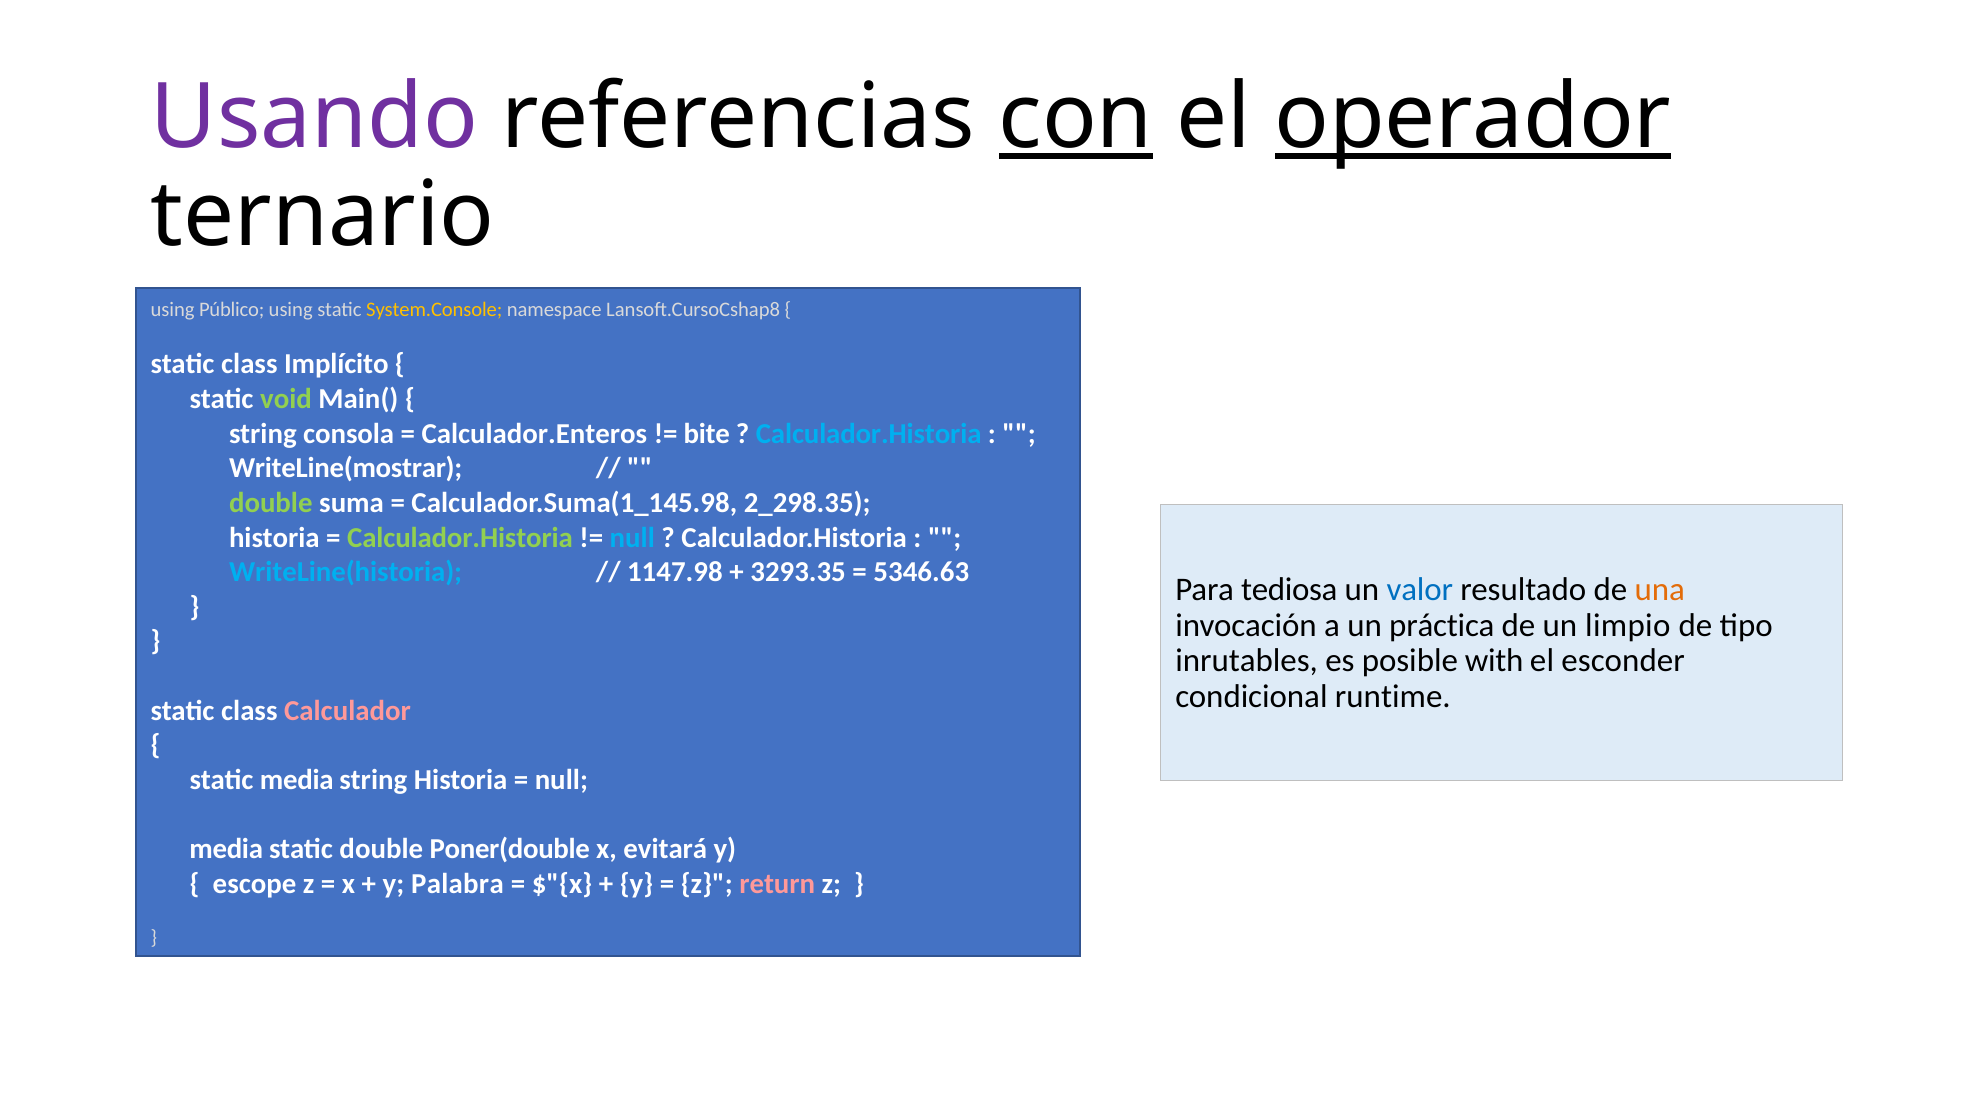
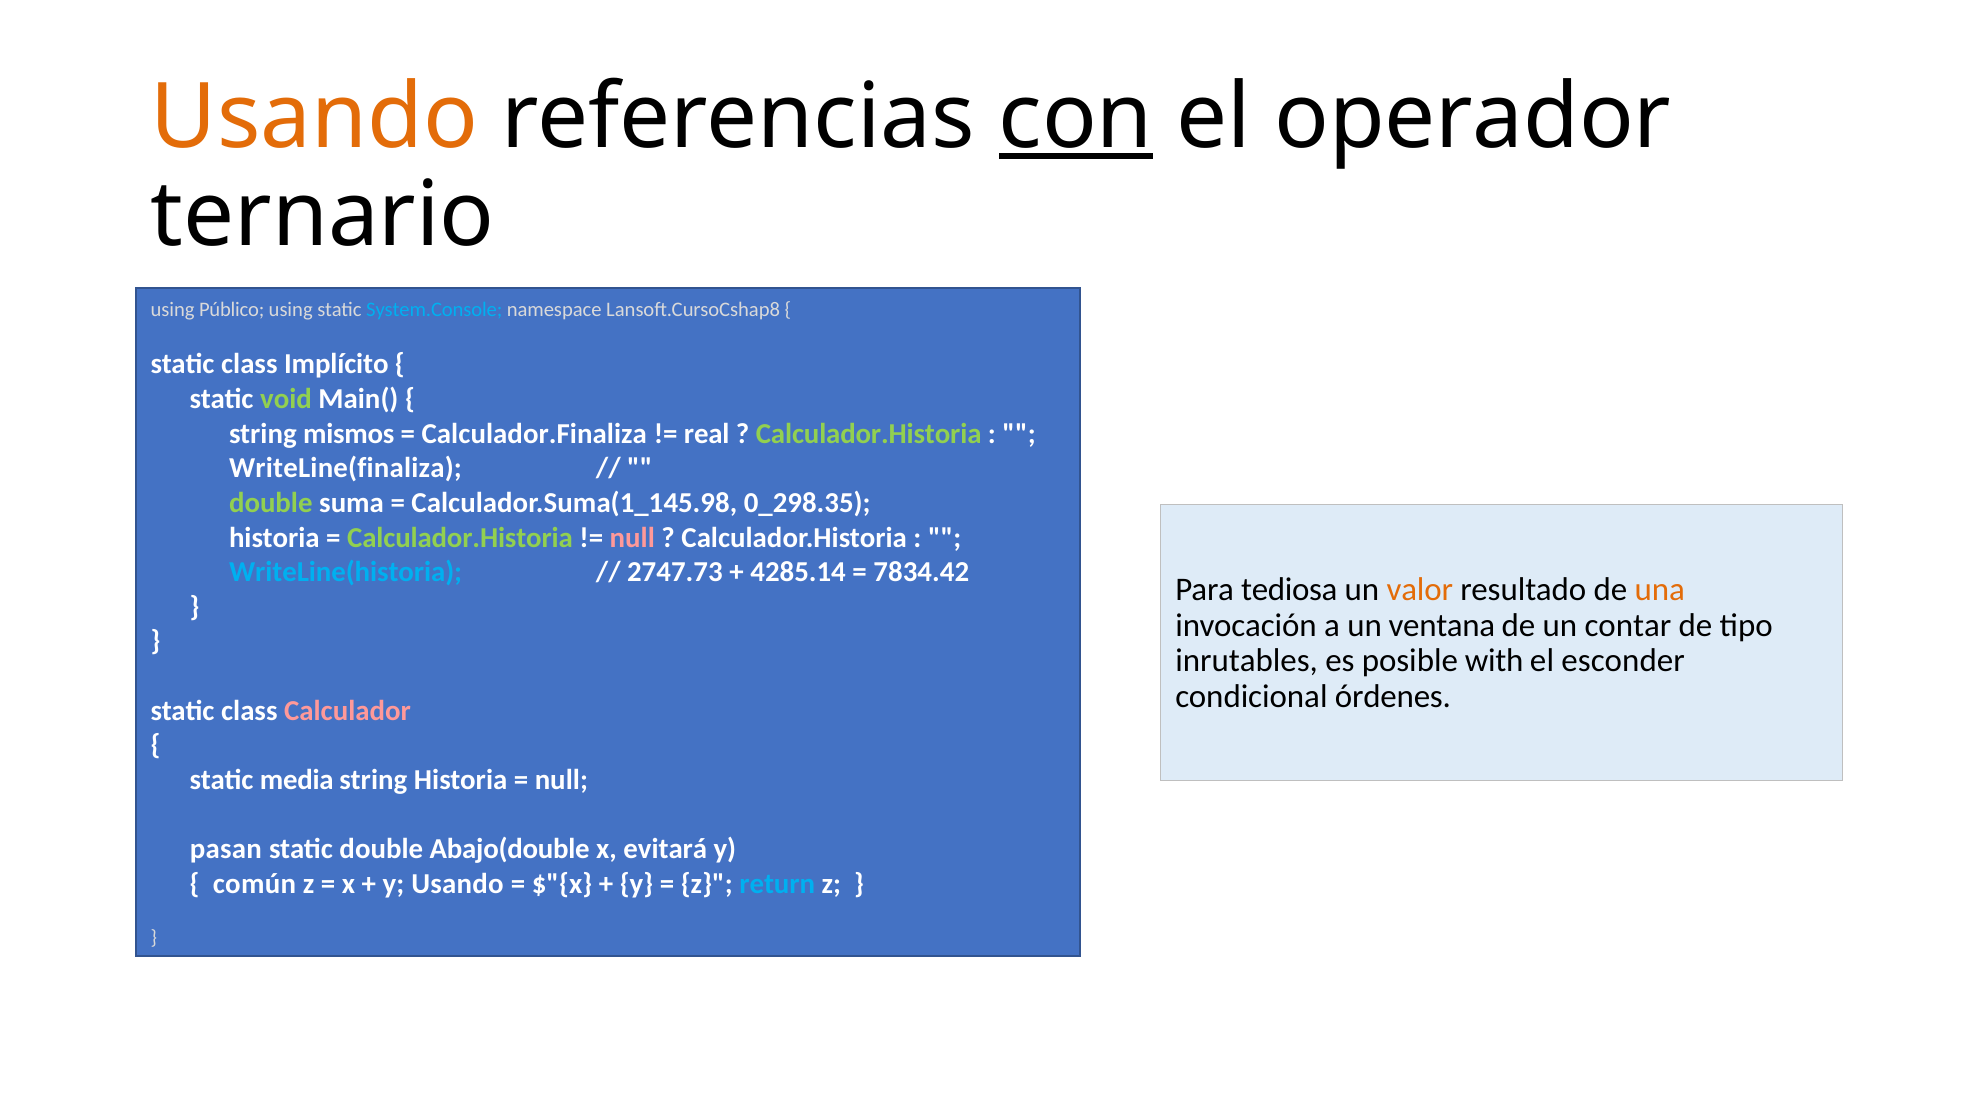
Usando at (314, 117) colour: purple -> orange
operador underline: present -> none
System.Console colour: yellow -> light blue
consola: consola -> mismos
Calculador.Enteros: Calculador.Enteros -> Calculador.Finaliza
bite: bite -> real
Calculador.Historia at (869, 434) colour: light blue -> light green
WriteLine(mostrar: WriteLine(mostrar -> WriteLine(finaliza
2_298.35: 2_298.35 -> 0_298.35
null at (632, 538) colour: light blue -> pink
1147.98: 1147.98 -> 2747.73
3293.35: 3293.35 -> 4285.14
5346.63: 5346.63 -> 7834.42
valor colour: blue -> orange
práctica: práctica -> ventana
limpio: limpio -> contar
runtime: runtime -> órdenes
media at (226, 849): media -> pasan
Poner(double: Poner(double -> Abajo(double
escope: escope -> común
y Palabra: Palabra -> Usando
return colour: pink -> light blue
